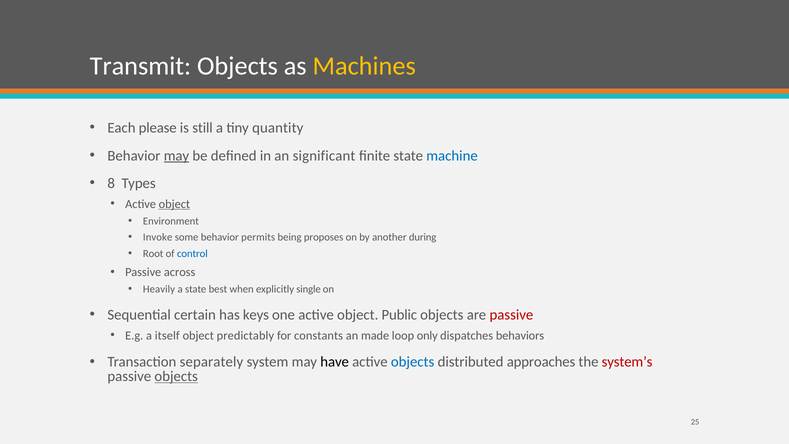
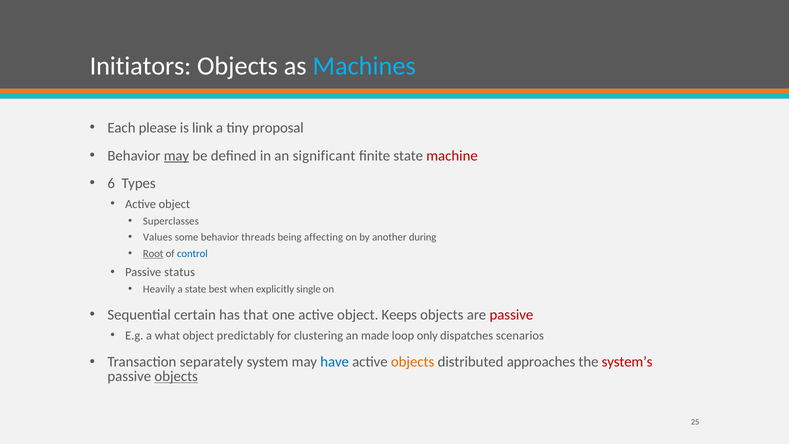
Transmit: Transmit -> Initiators
Machines colour: yellow -> light blue
still: still -> link
quantity: quantity -> proposal
machine colour: blue -> red
8: 8 -> 6
object at (174, 204) underline: present -> none
Environment: Environment -> Superclasses
Invoke: Invoke -> Values
permits: permits -> threads
proposes: proposes -> affecting
Root underline: none -> present
across: across -> status
keys: keys -> that
Public: Public -> Keeps
itself: itself -> what
constants: constants -> clustering
behaviors: behaviors -> scenarios
have colour: black -> blue
objects at (413, 362) colour: blue -> orange
